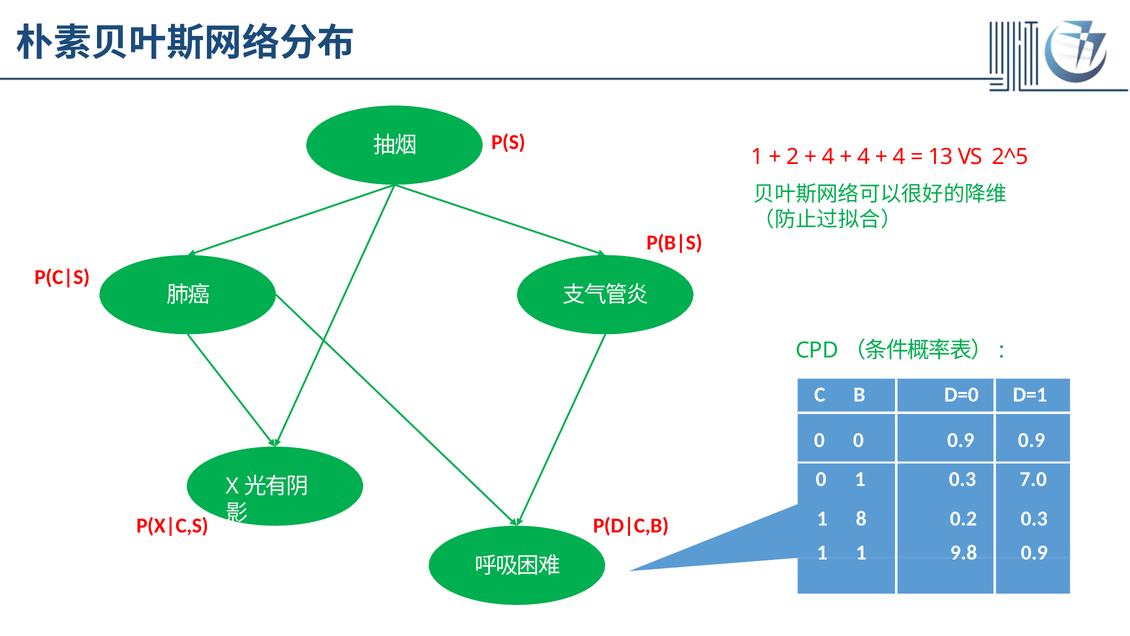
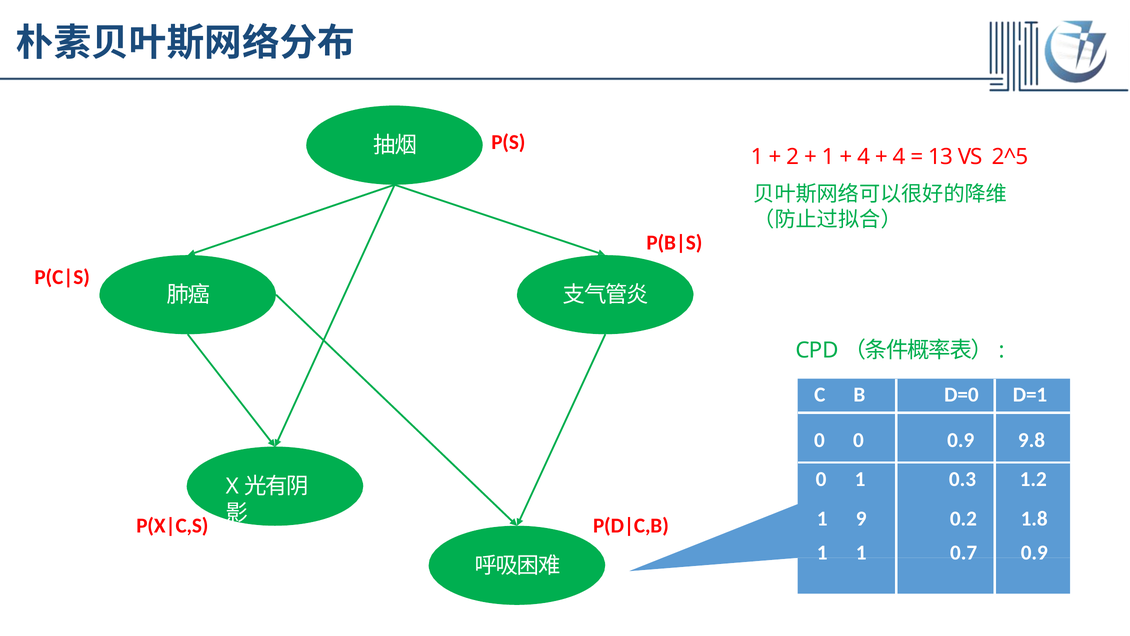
4 at (828, 157): 4 -> 1
0.9 0.9: 0.9 -> 9.8
7.0: 7.0 -> 1.2
8: 8 -> 9
0.2 0.3: 0.3 -> 1.8
9.8: 9.8 -> 0.7
